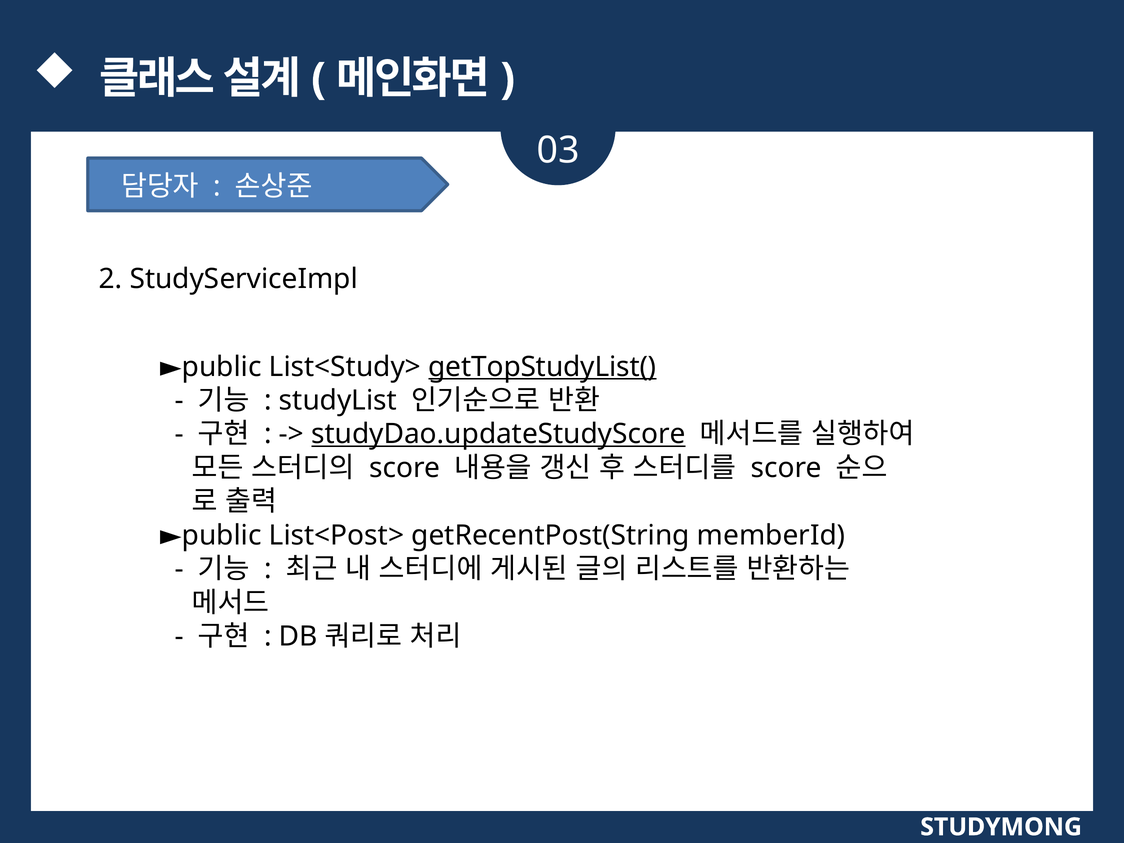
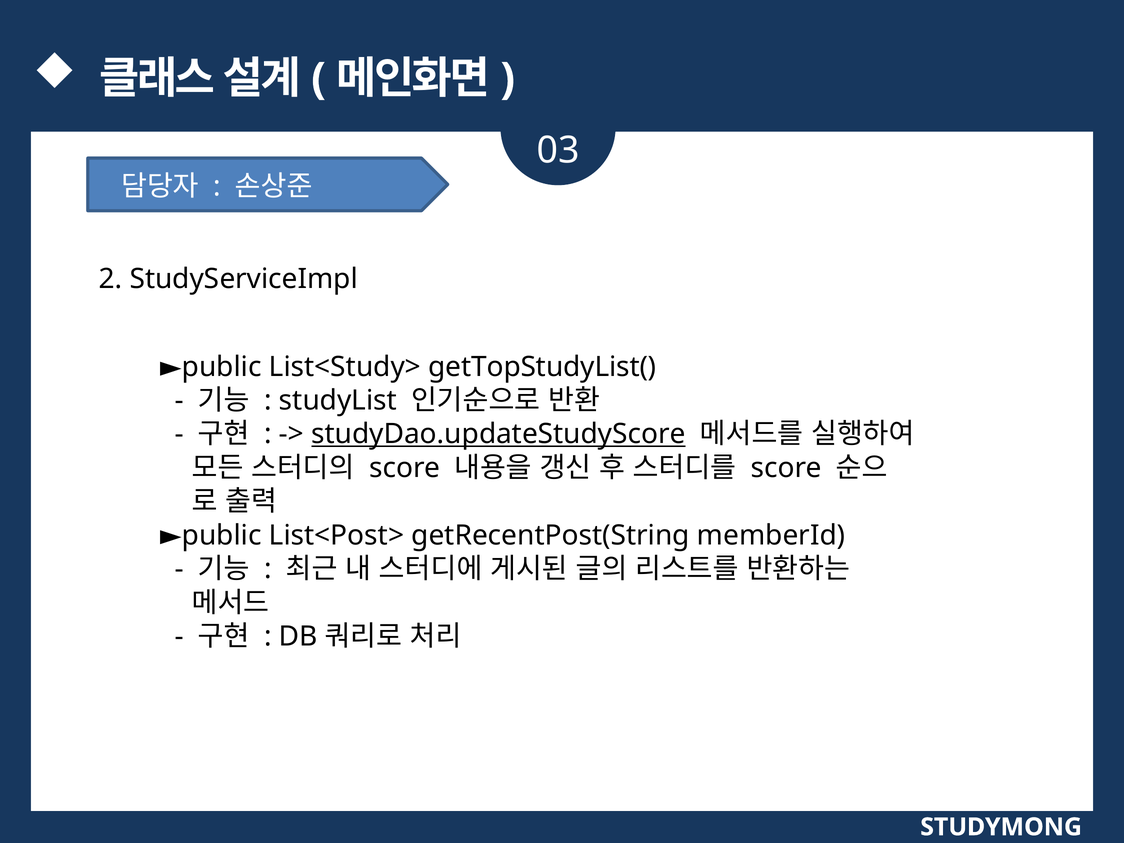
getTopStudyList( underline: present -> none
